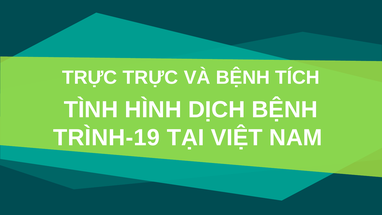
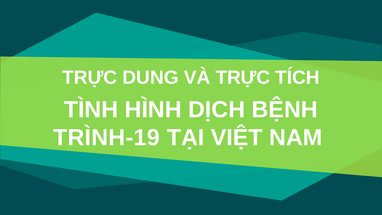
TRỰC TRỰC: TRỰC -> DUNG
VÀ BỆNH: BỆNH -> TRỰC
